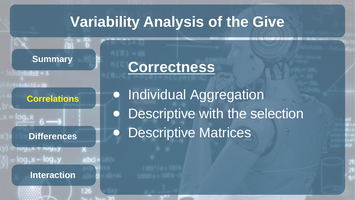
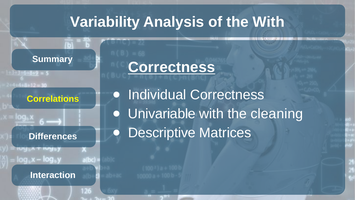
the Give: Give -> With
Individual Aggregation: Aggregation -> Correctness
Descriptive at (162, 114): Descriptive -> Univariable
selection: selection -> cleaning
